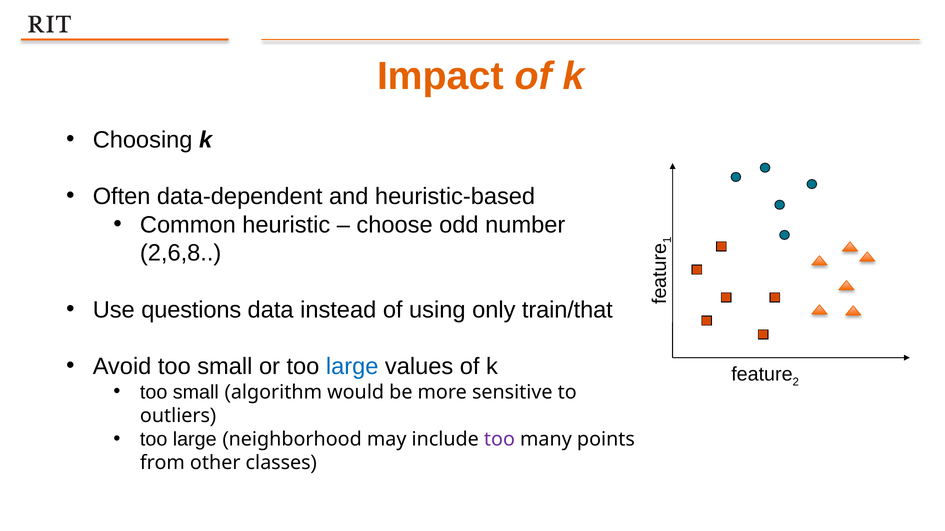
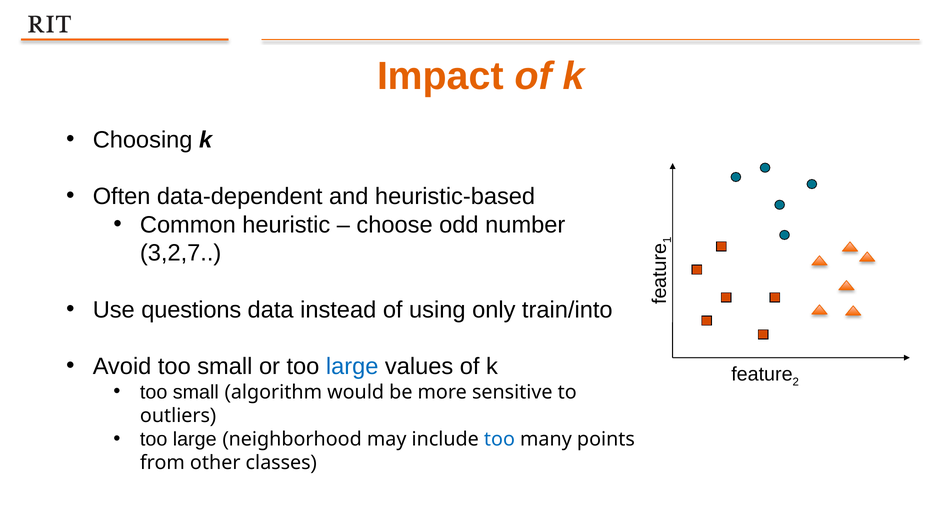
2,6,8: 2,6,8 -> 3,2,7
train/that: train/that -> train/into
too at (499, 440) colour: purple -> blue
